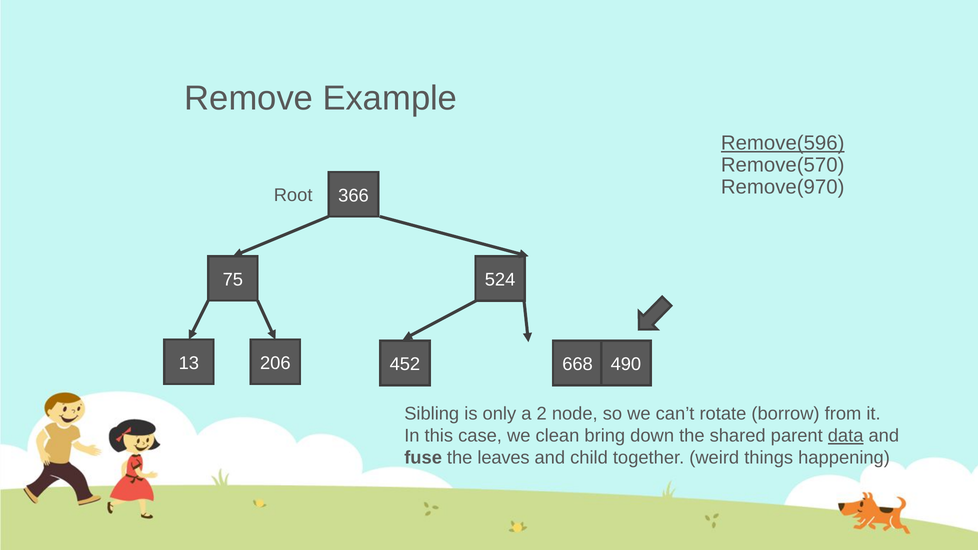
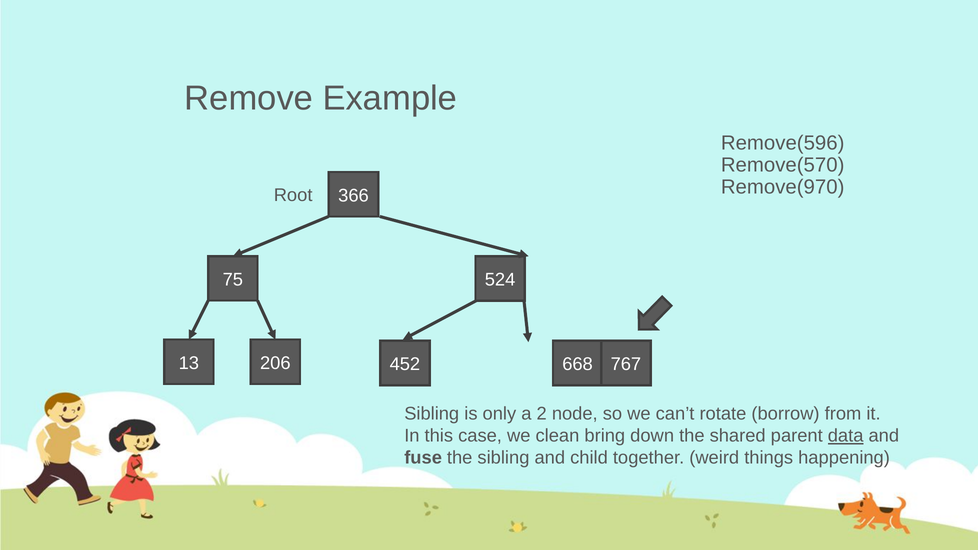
Remove(596 underline: present -> none
490: 490 -> 767
the leaves: leaves -> sibling
